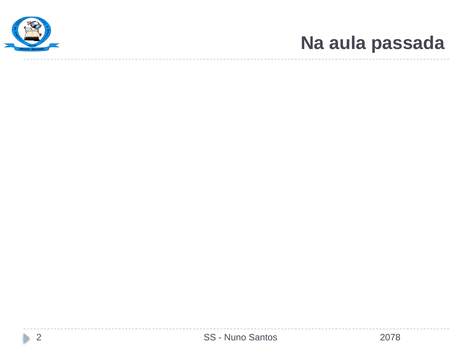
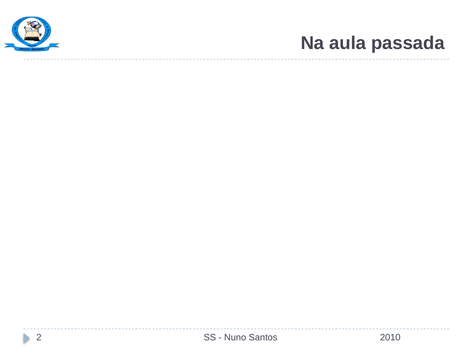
2078: 2078 -> 2010
